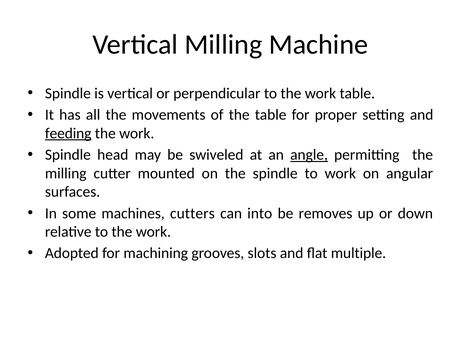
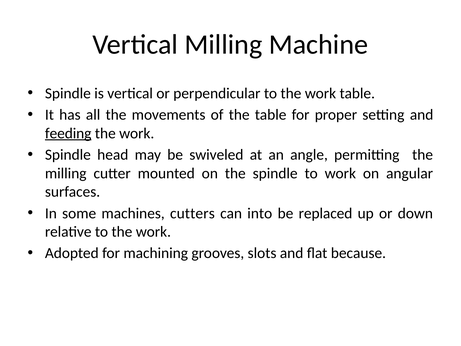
angle underline: present -> none
removes: removes -> replaced
multiple: multiple -> because
